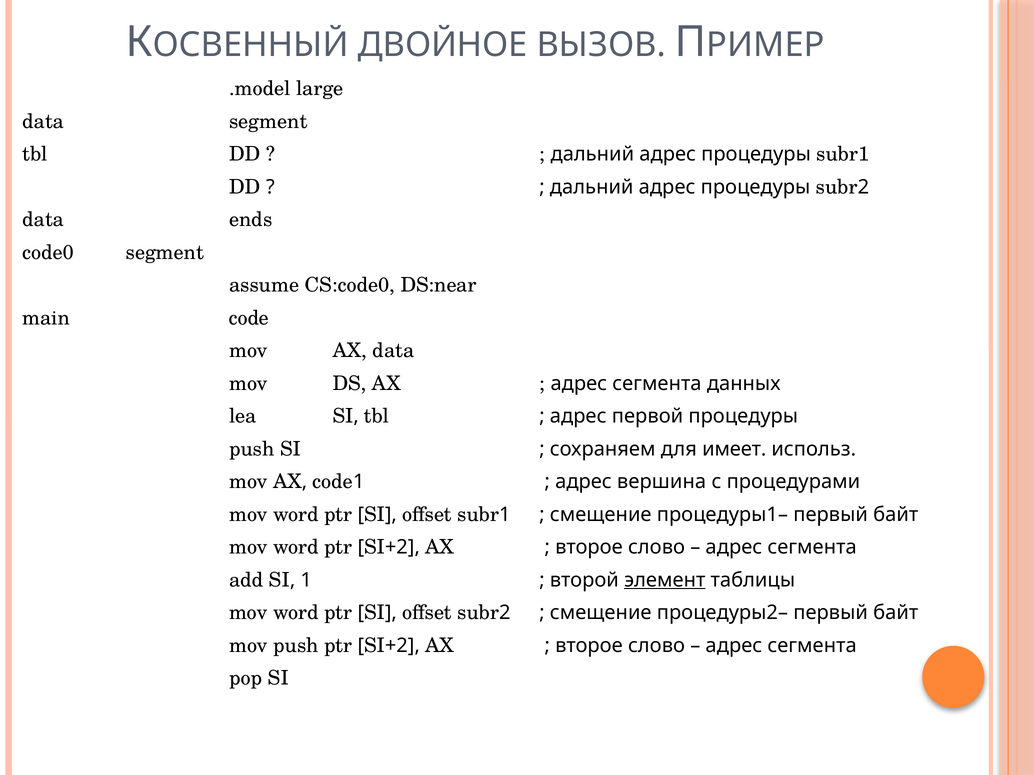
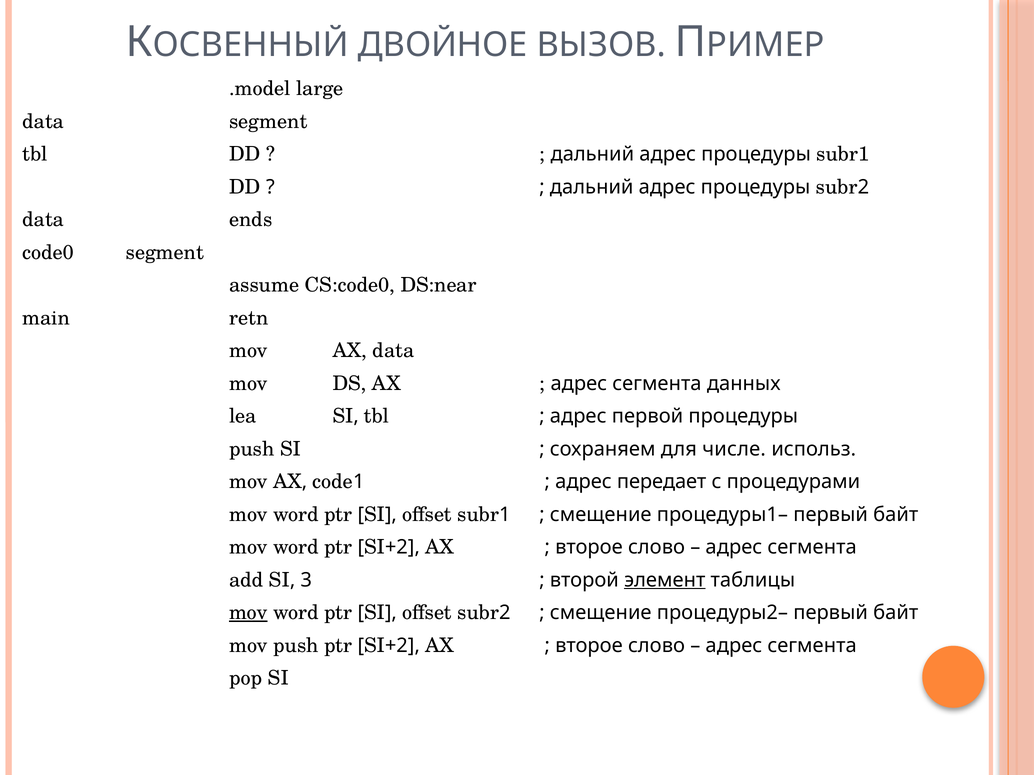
code: code -> retn
имеет: имеет -> числе
вершина: вершина -> передает
1: 1 -> 3
mov at (248, 613) underline: none -> present
